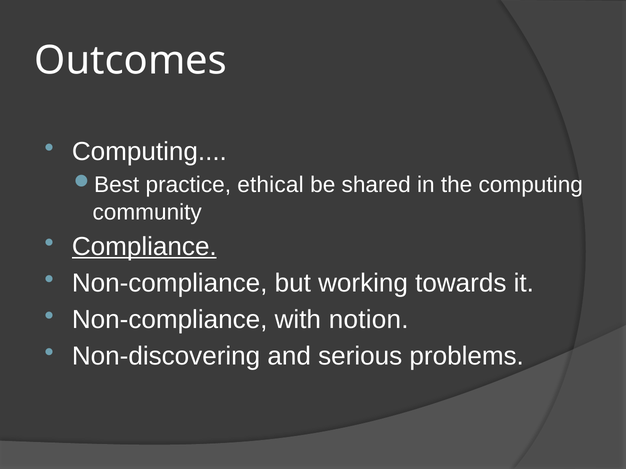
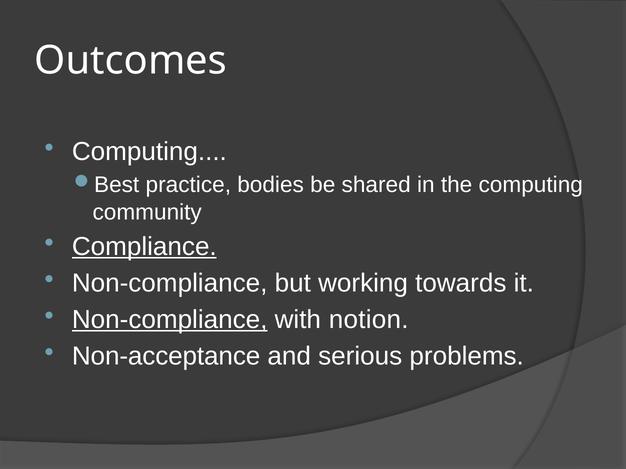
ethical: ethical -> bodies
Non-compliance at (170, 320) underline: none -> present
Non-discovering: Non-discovering -> Non-acceptance
